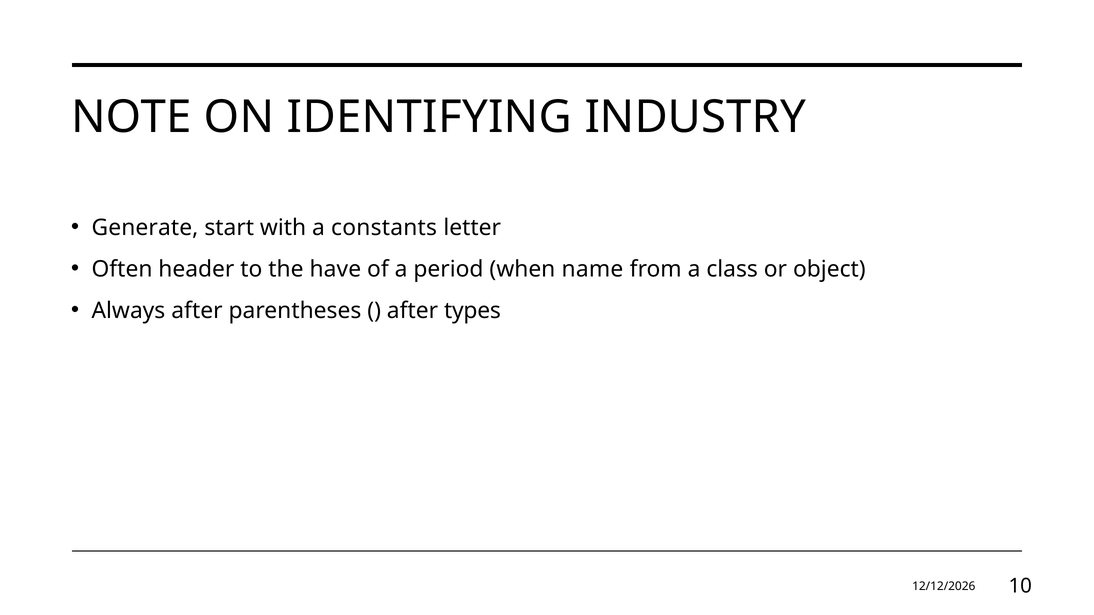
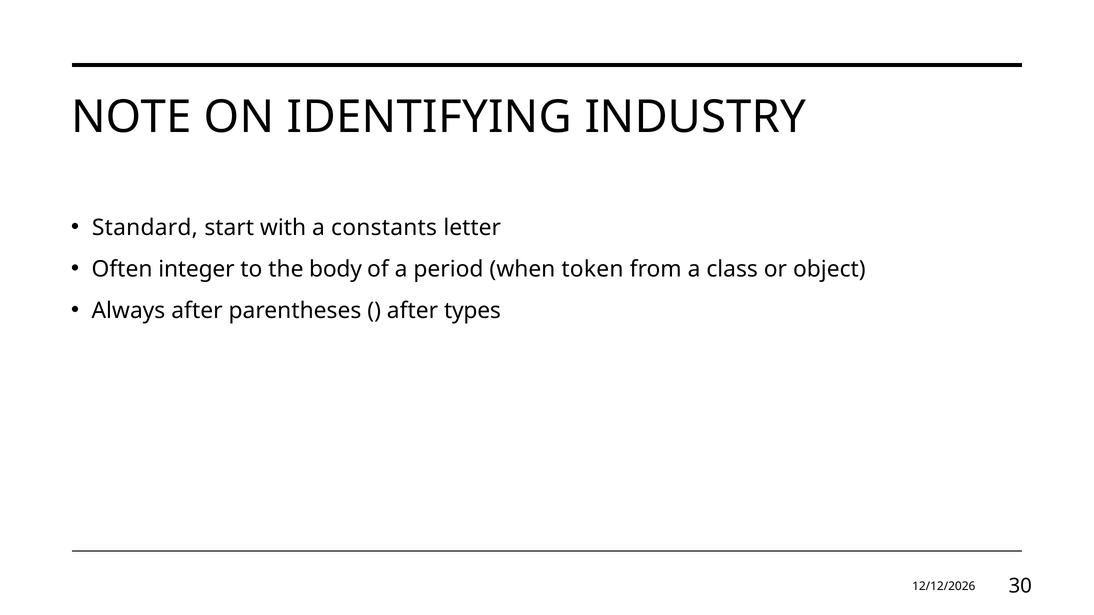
Generate: Generate -> Standard
header: header -> integer
have: have -> body
name: name -> token
10: 10 -> 30
